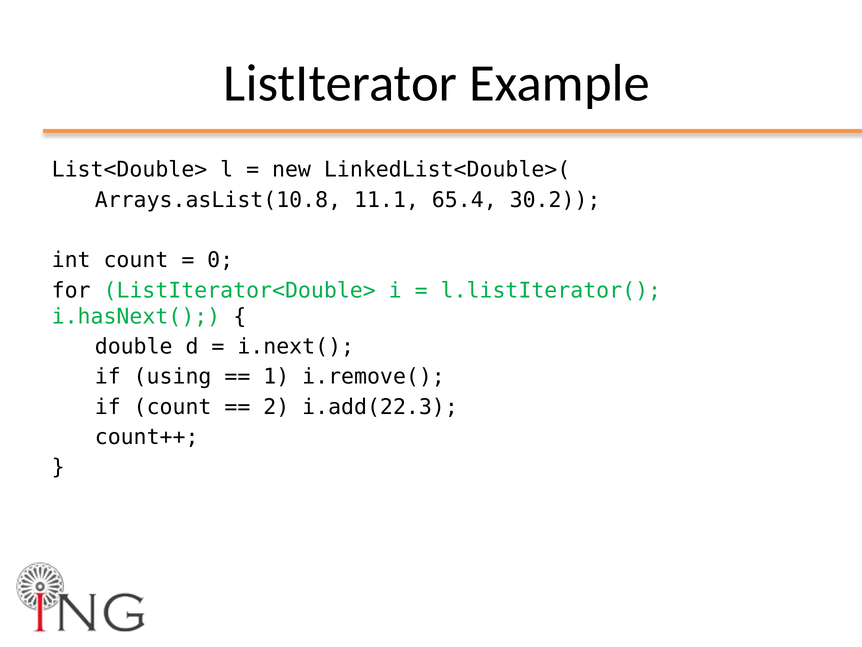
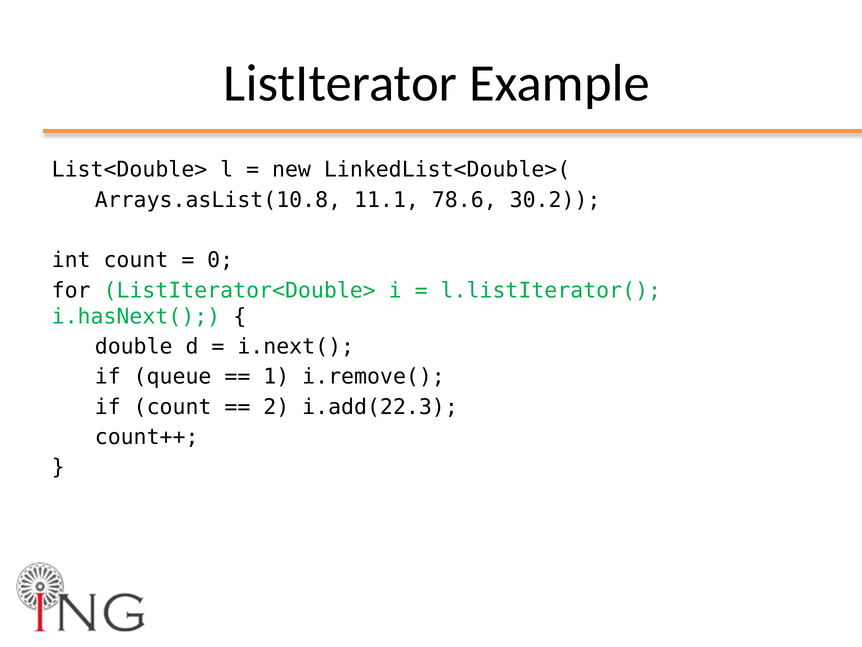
65.4: 65.4 -> 78.6
using: using -> queue
